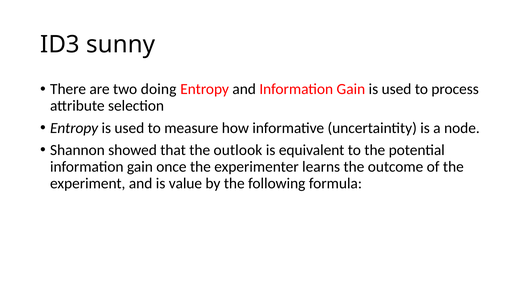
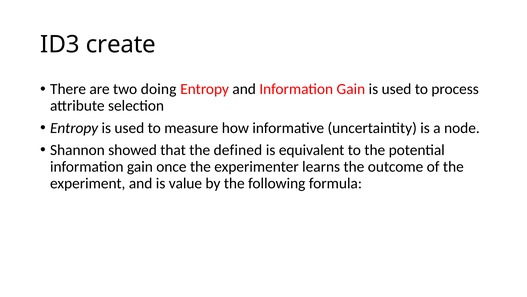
sunny: sunny -> create
outlook: outlook -> defined
